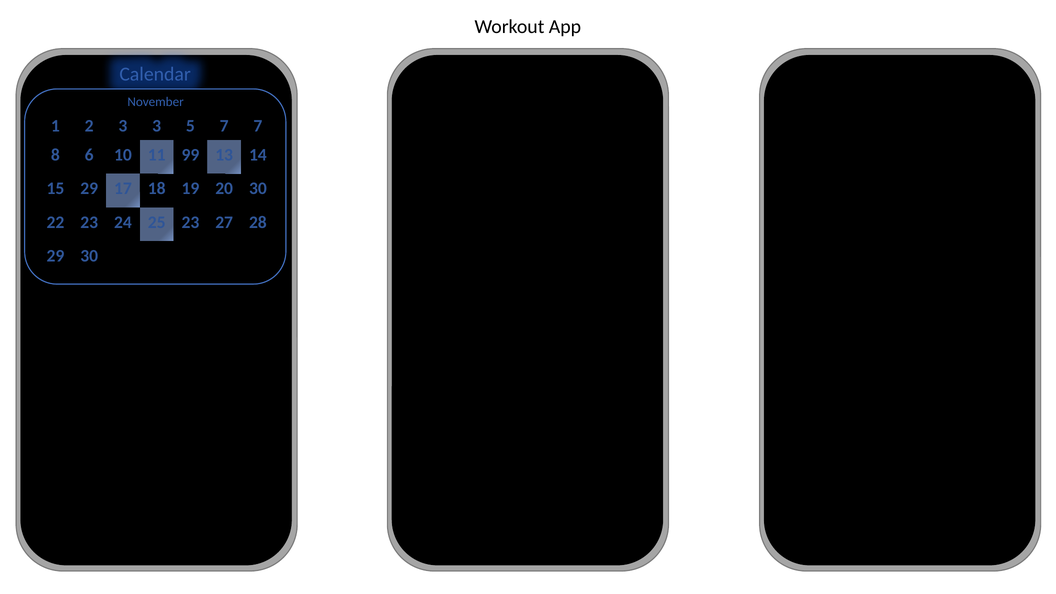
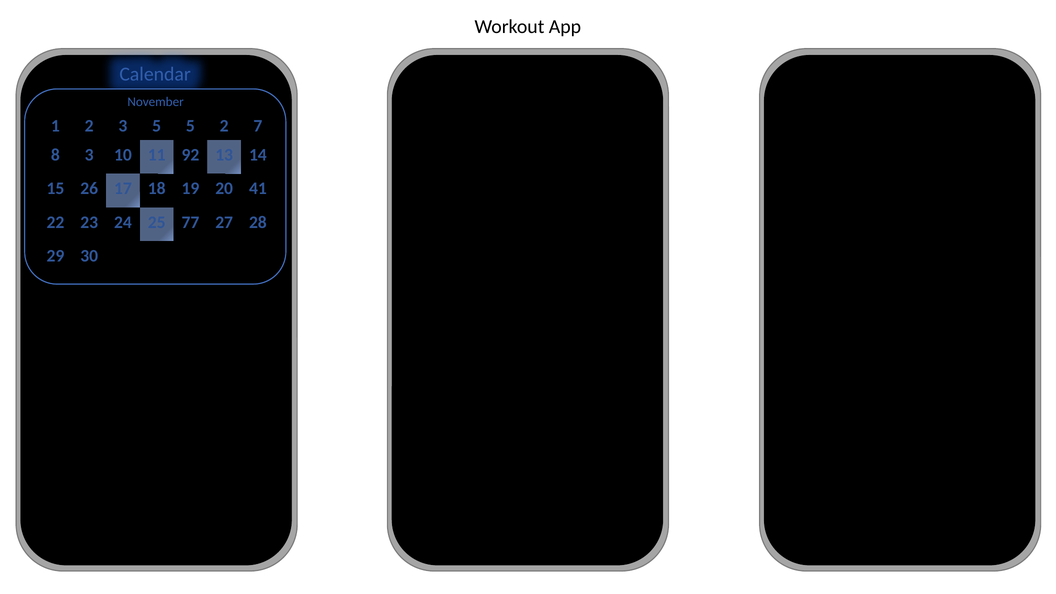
3 3: 3 -> 5
5 7: 7 -> 2
8 6: 6 -> 3
99: 99 -> 92
15 29: 29 -> 26
20 30: 30 -> 41
25 23: 23 -> 77
